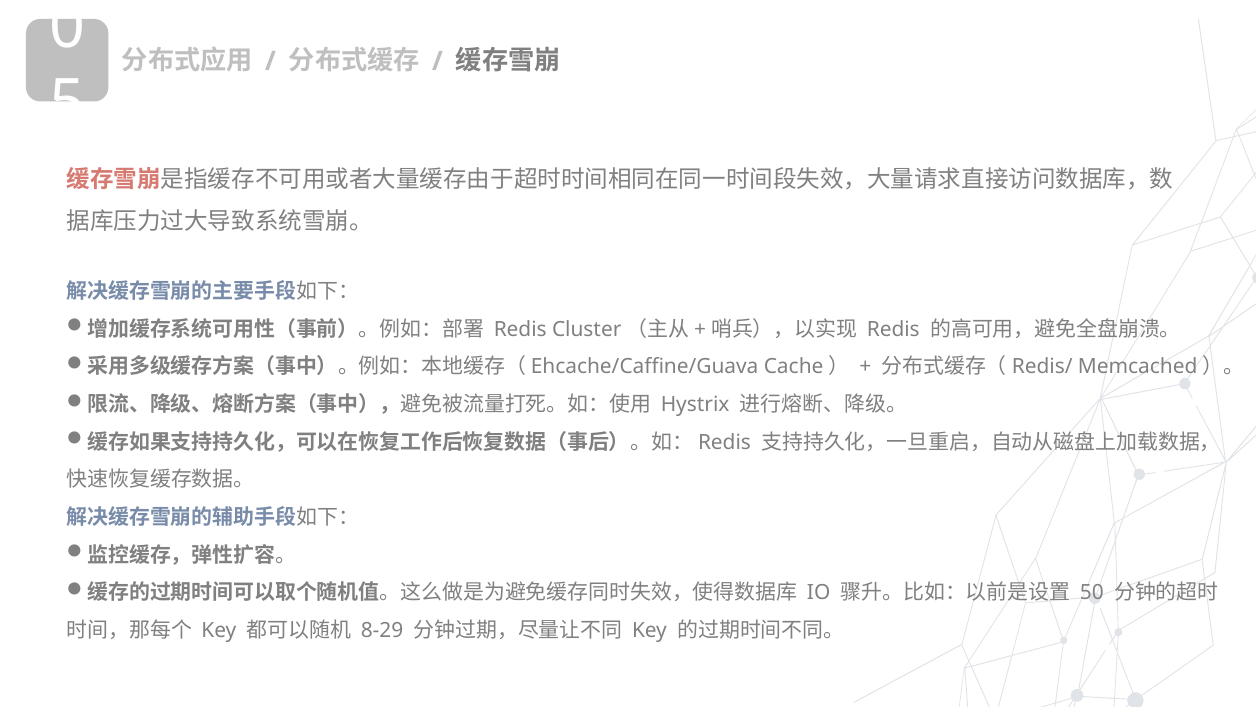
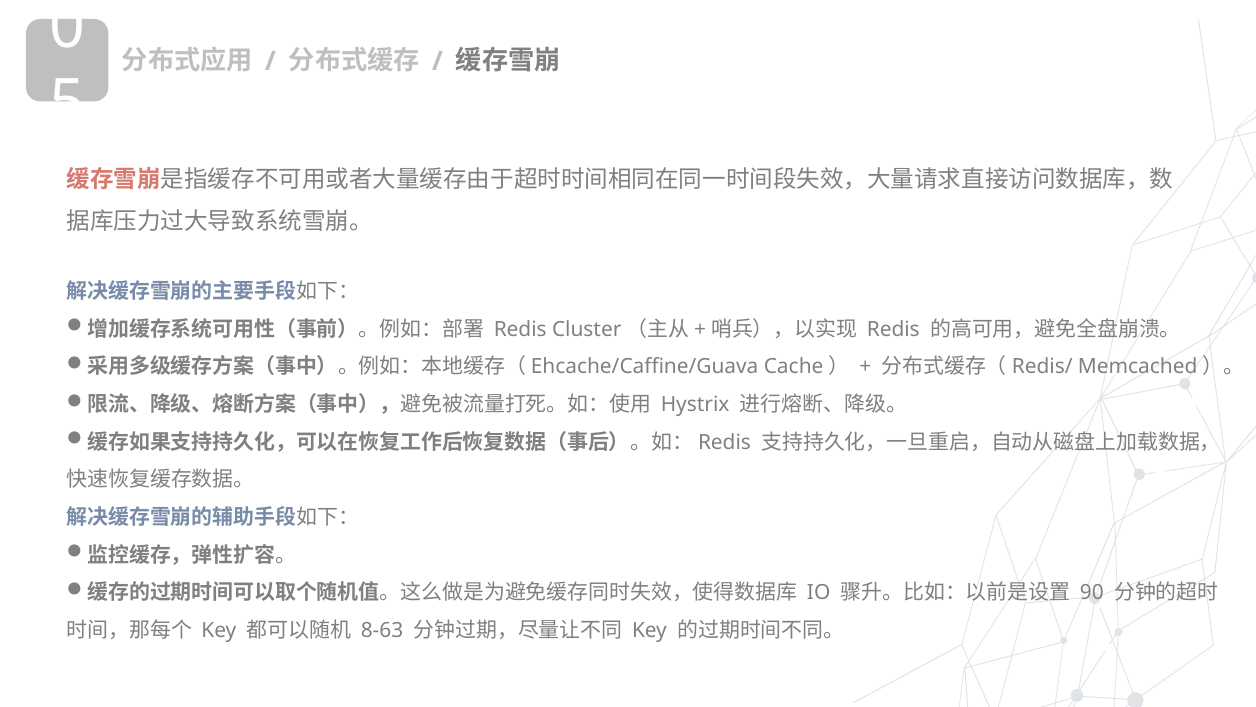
50: 50 -> 90
8-29: 8-29 -> 8-63
